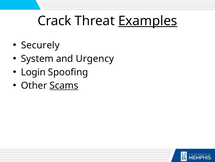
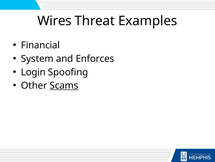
Crack: Crack -> Wires
Examples underline: present -> none
Securely: Securely -> Financial
Urgency: Urgency -> Enforces
